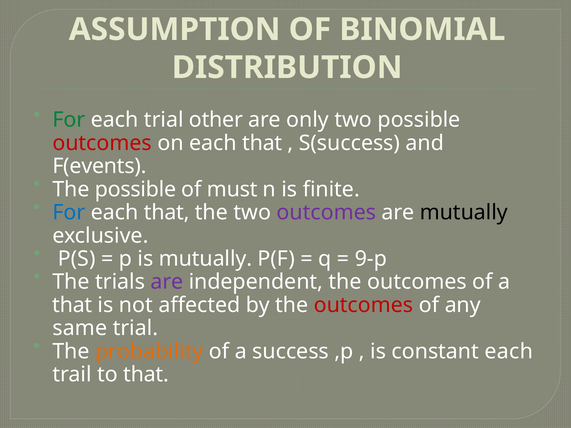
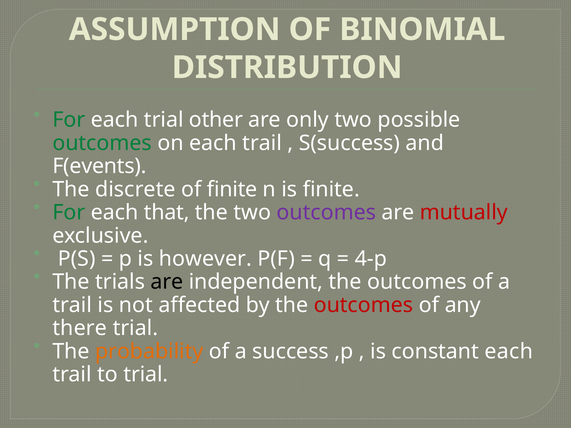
outcomes at (102, 143) colour: red -> green
on each that: that -> trail
The possible: possible -> discrete
of must: must -> finite
For at (69, 213) colour: blue -> green
mutually at (464, 213) colour: black -> red
is mutually: mutually -> however
9-p: 9-p -> 4-p
are at (167, 282) colour: purple -> black
that at (72, 305): that -> trail
same: same -> there
to that: that -> trial
